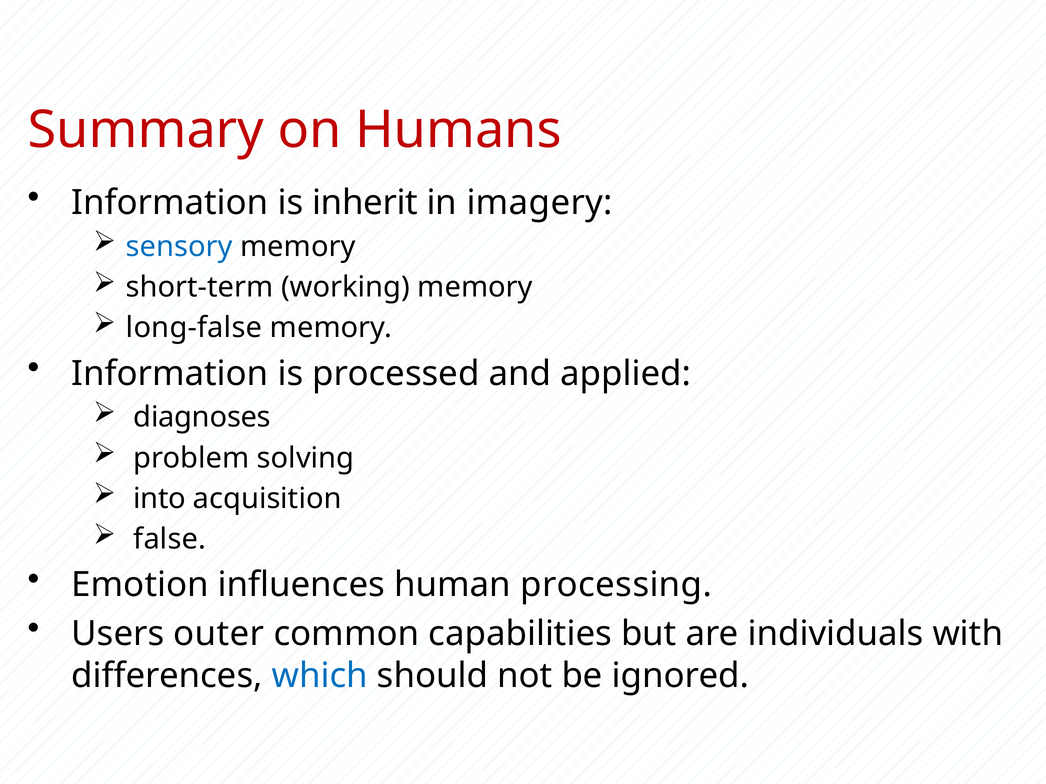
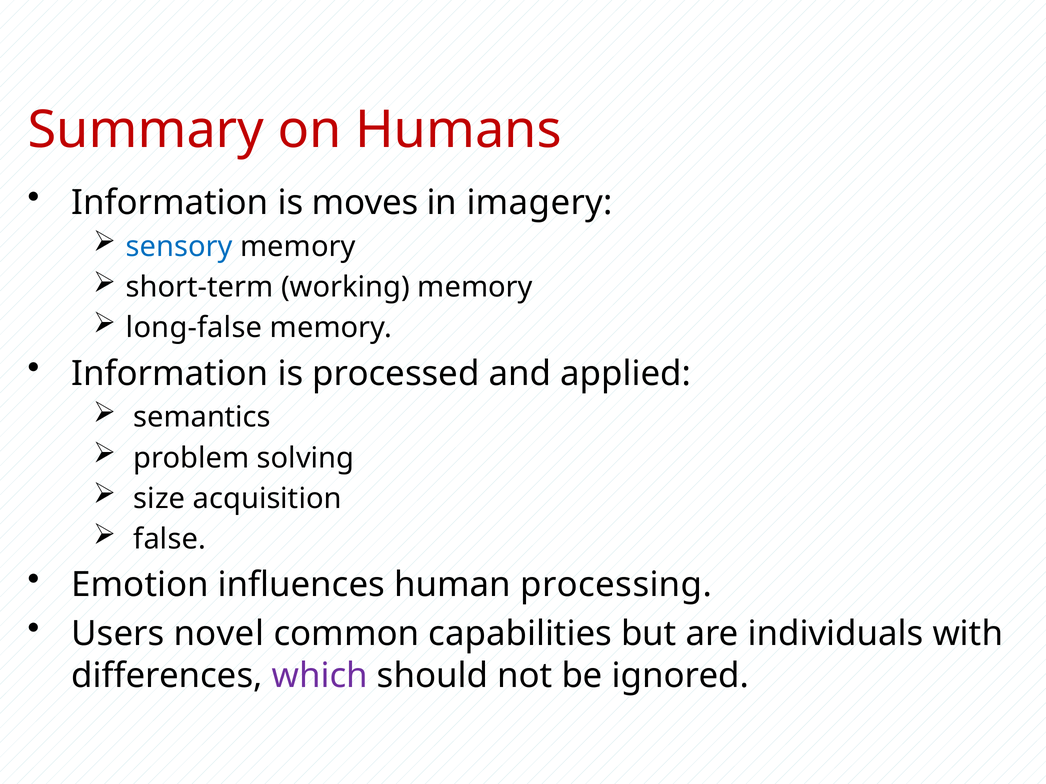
inherit: inherit -> moves
diagnoses: diagnoses -> semantics
into: into -> size
outer: outer -> novel
which colour: blue -> purple
